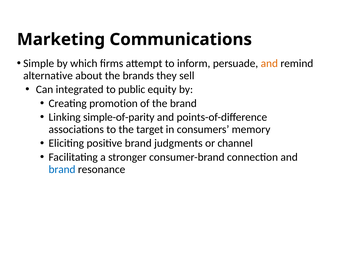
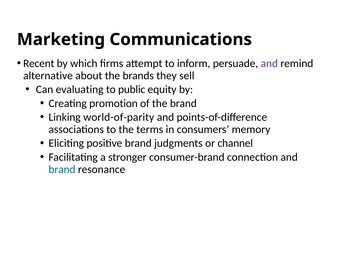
Simple: Simple -> Recent
and at (269, 64) colour: orange -> purple
integrated: integrated -> evaluating
simple-of-parity: simple-of-parity -> world-of-parity
target: target -> terms
